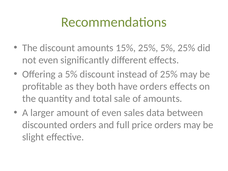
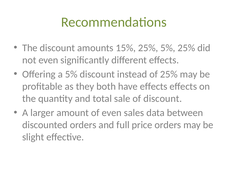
have orders: orders -> effects
of amounts: amounts -> discount
